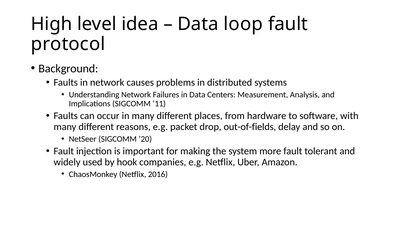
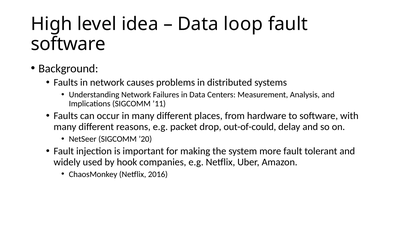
protocol at (68, 44): protocol -> software
out-of-fields: out-of-fields -> out-of-could
